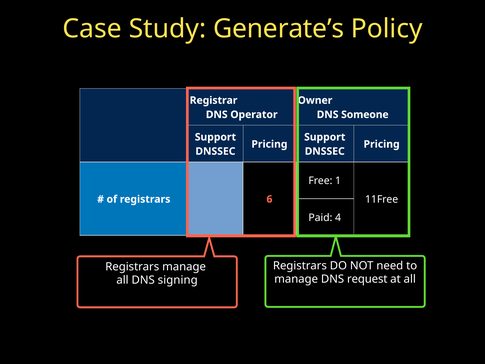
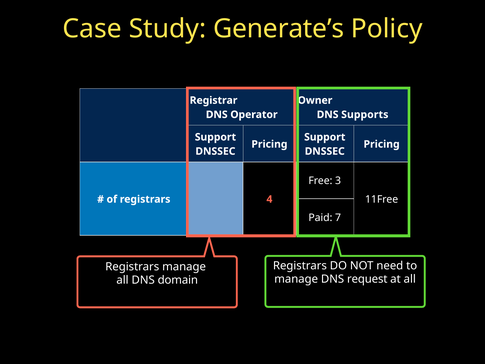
Someone: Someone -> Supports
1: 1 -> 3
6: 6 -> 4
4: 4 -> 7
signing: signing -> domain
